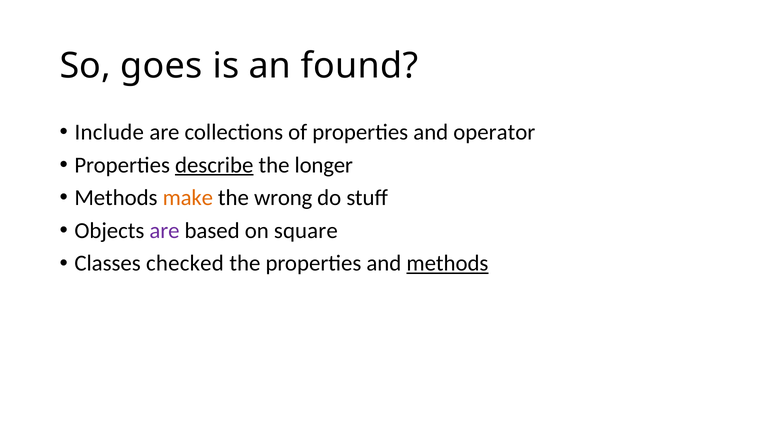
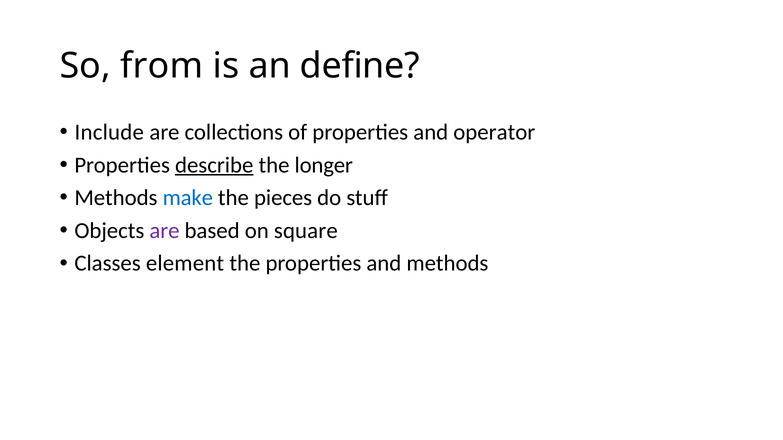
goes: goes -> from
found: found -> define
make colour: orange -> blue
wrong: wrong -> pieces
checked: checked -> element
methods at (447, 264) underline: present -> none
